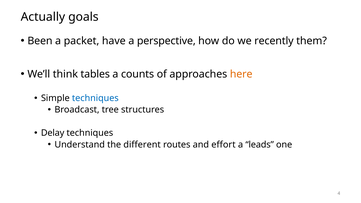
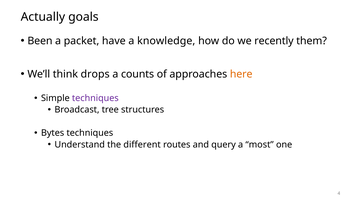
perspective: perspective -> knowledge
tables: tables -> drops
techniques at (95, 98) colour: blue -> purple
Delay: Delay -> Bytes
effort: effort -> query
leads: leads -> most
